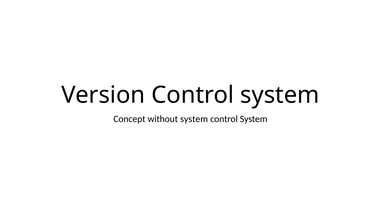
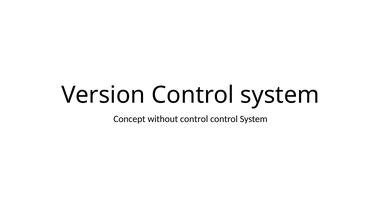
without system: system -> control
